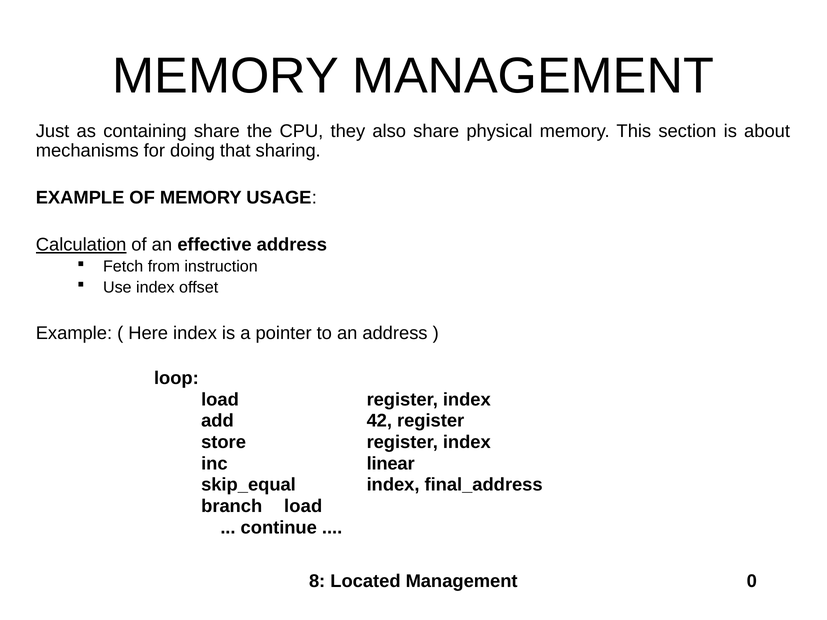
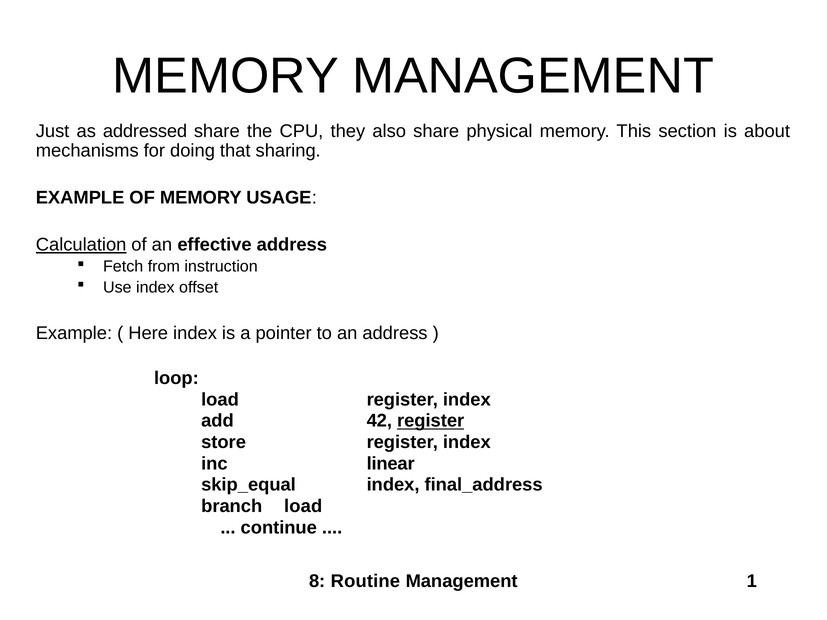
containing: containing -> addressed
register at (431, 421) underline: none -> present
Located: Located -> Routine
0: 0 -> 1
